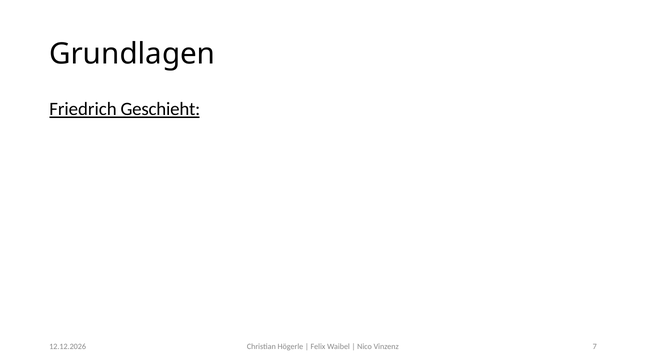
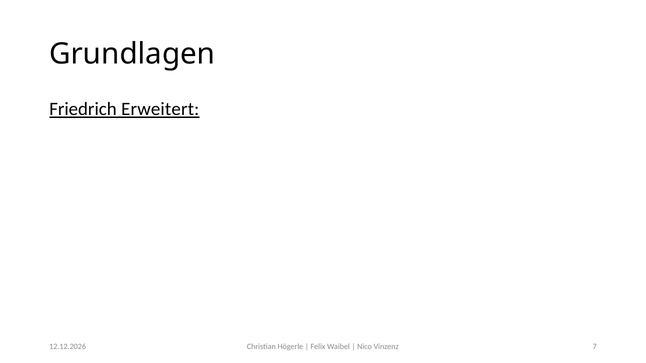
Geschieht: Geschieht -> Erweitert
